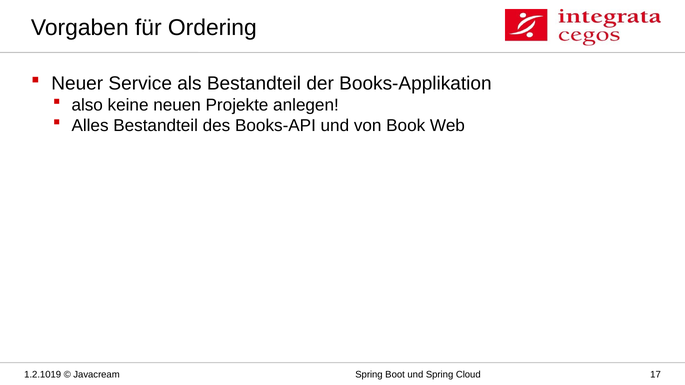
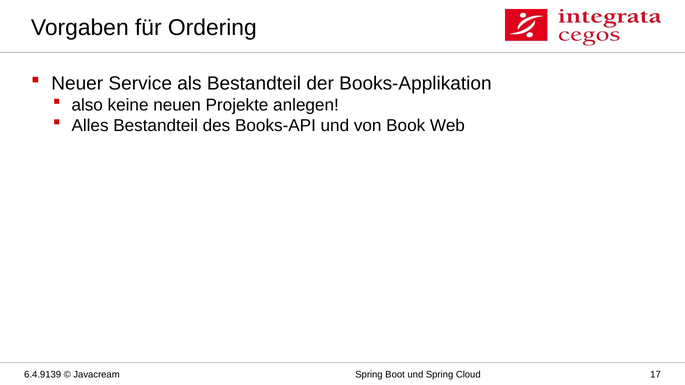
1.2.1019: 1.2.1019 -> 6.4.9139
